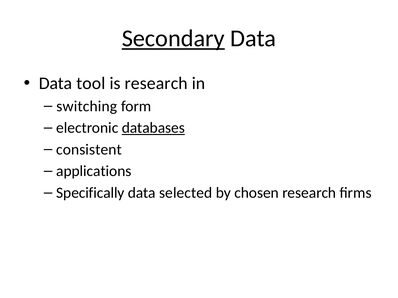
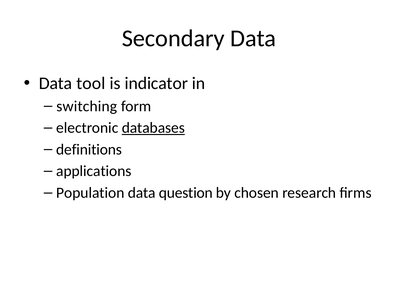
Secondary underline: present -> none
is research: research -> indicator
consistent: consistent -> definitions
Specifically: Specifically -> Population
selected: selected -> question
